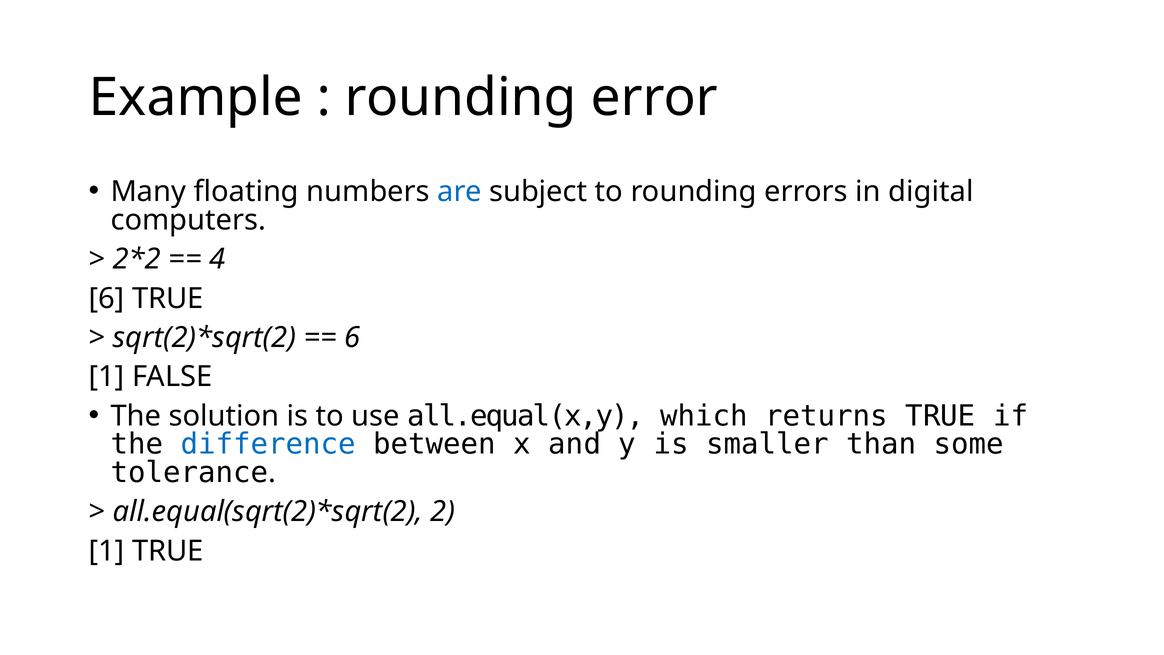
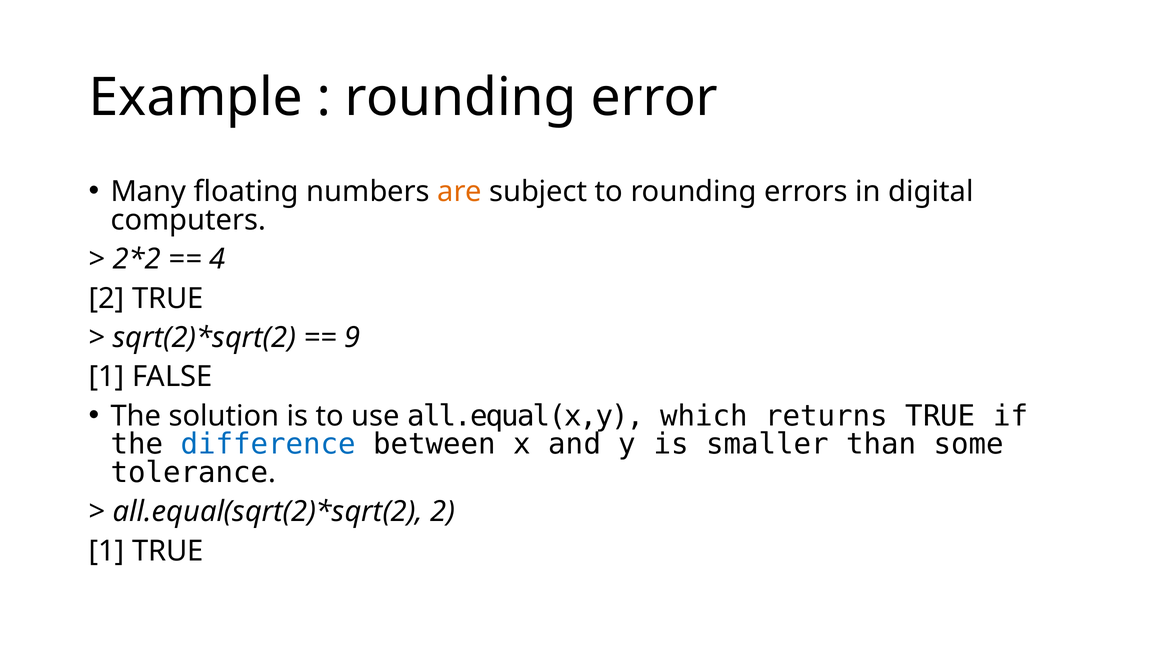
are colour: blue -> orange
6 at (107, 298): 6 -> 2
6 at (352, 337): 6 -> 9
